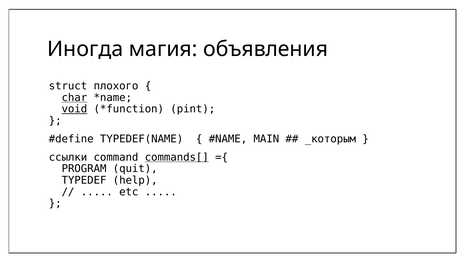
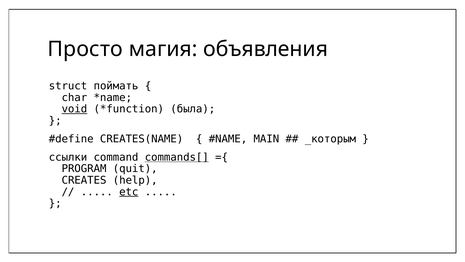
Иногда: Иногда -> Просто
плохого: плохого -> поймать
char underline: present -> none
pint: pint -> была
TYPEDEF(NAME: TYPEDEF(NAME -> CREATES(NAME
TYPEDEF: TYPEDEF -> CREATES
etc underline: none -> present
